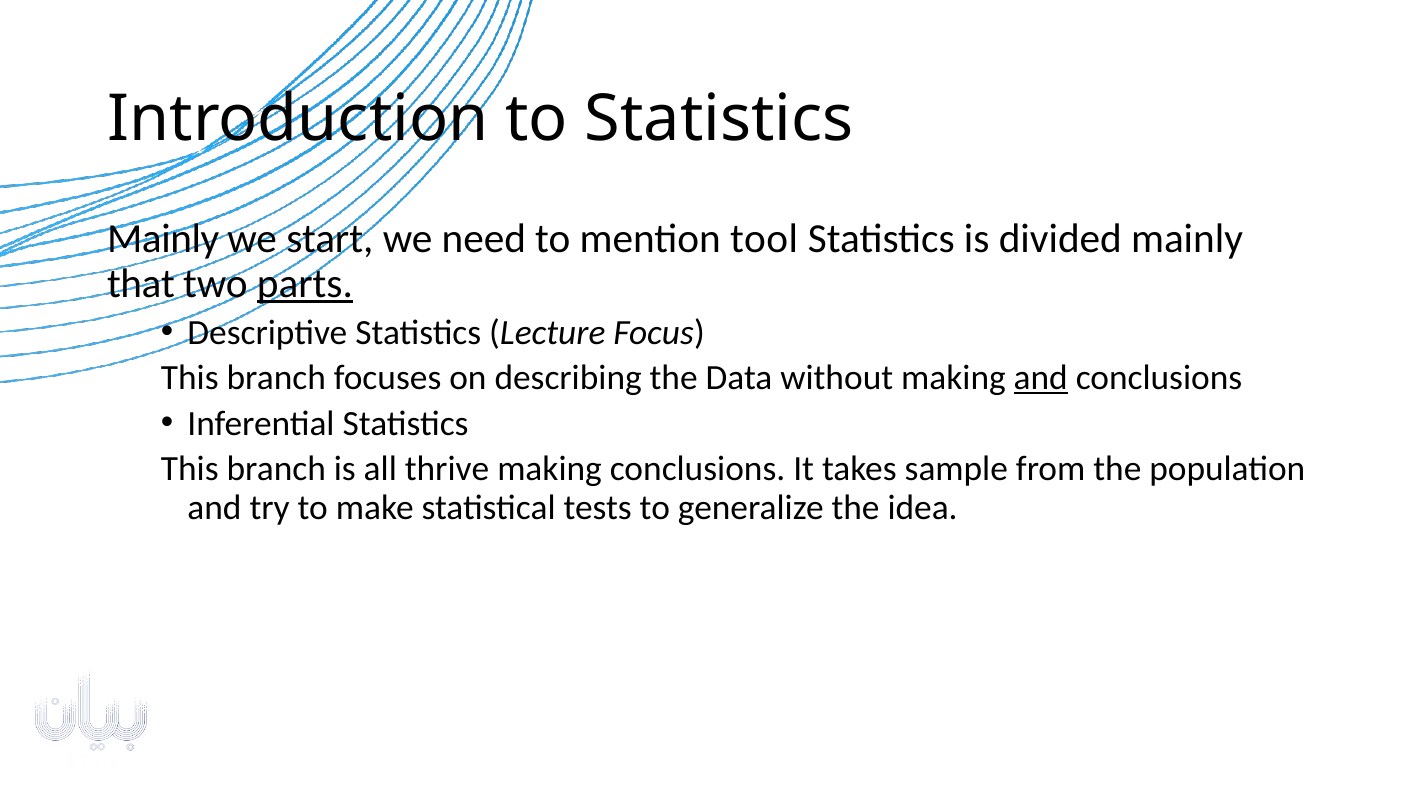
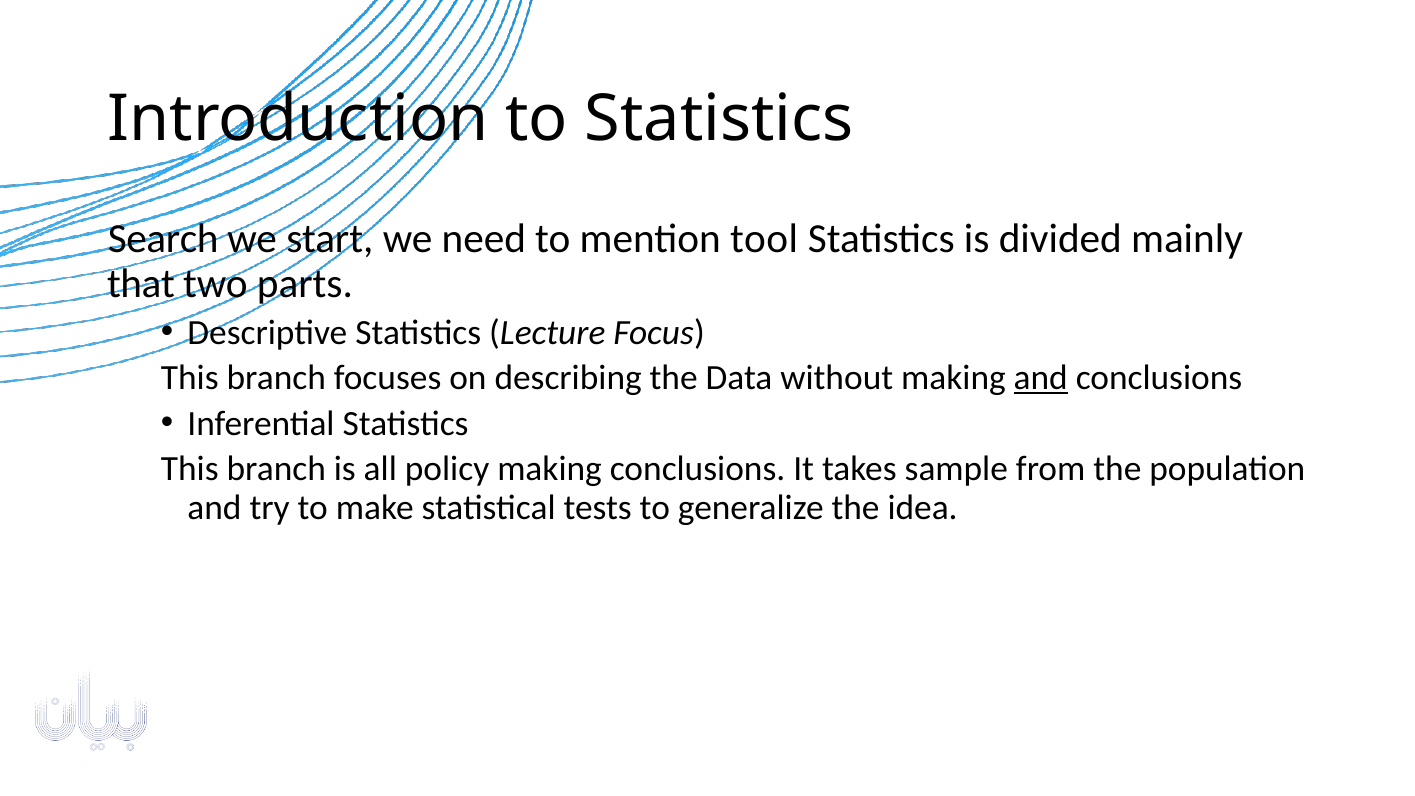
Mainly at (163, 239): Mainly -> Search
parts underline: present -> none
thrive: thrive -> policy
